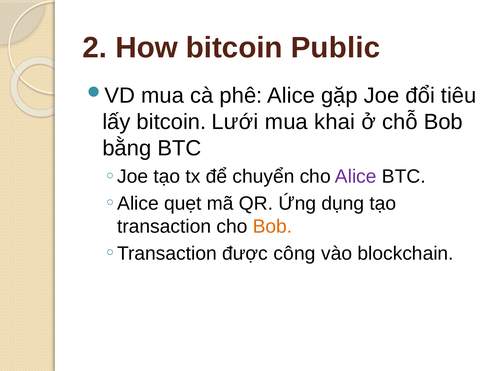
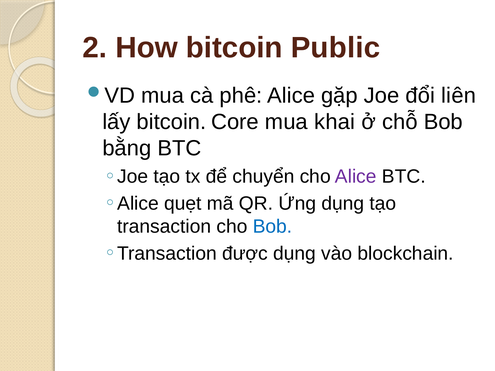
tiêu: tiêu -> liên
Lưới: Lưới -> Core
Bob at (273, 227) colour: orange -> blue
được công: công -> dụng
